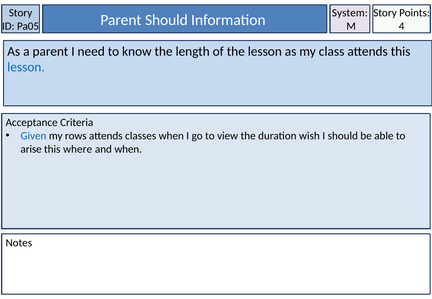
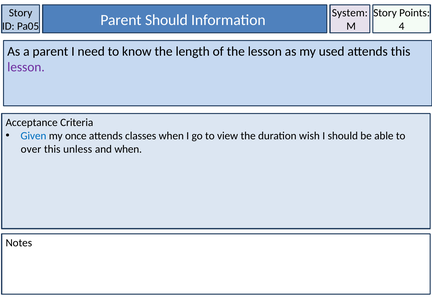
class: class -> used
lesson at (26, 67) colour: blue -> purple
rows: rows -> once
arise: arise -> over
where: where -> unless
